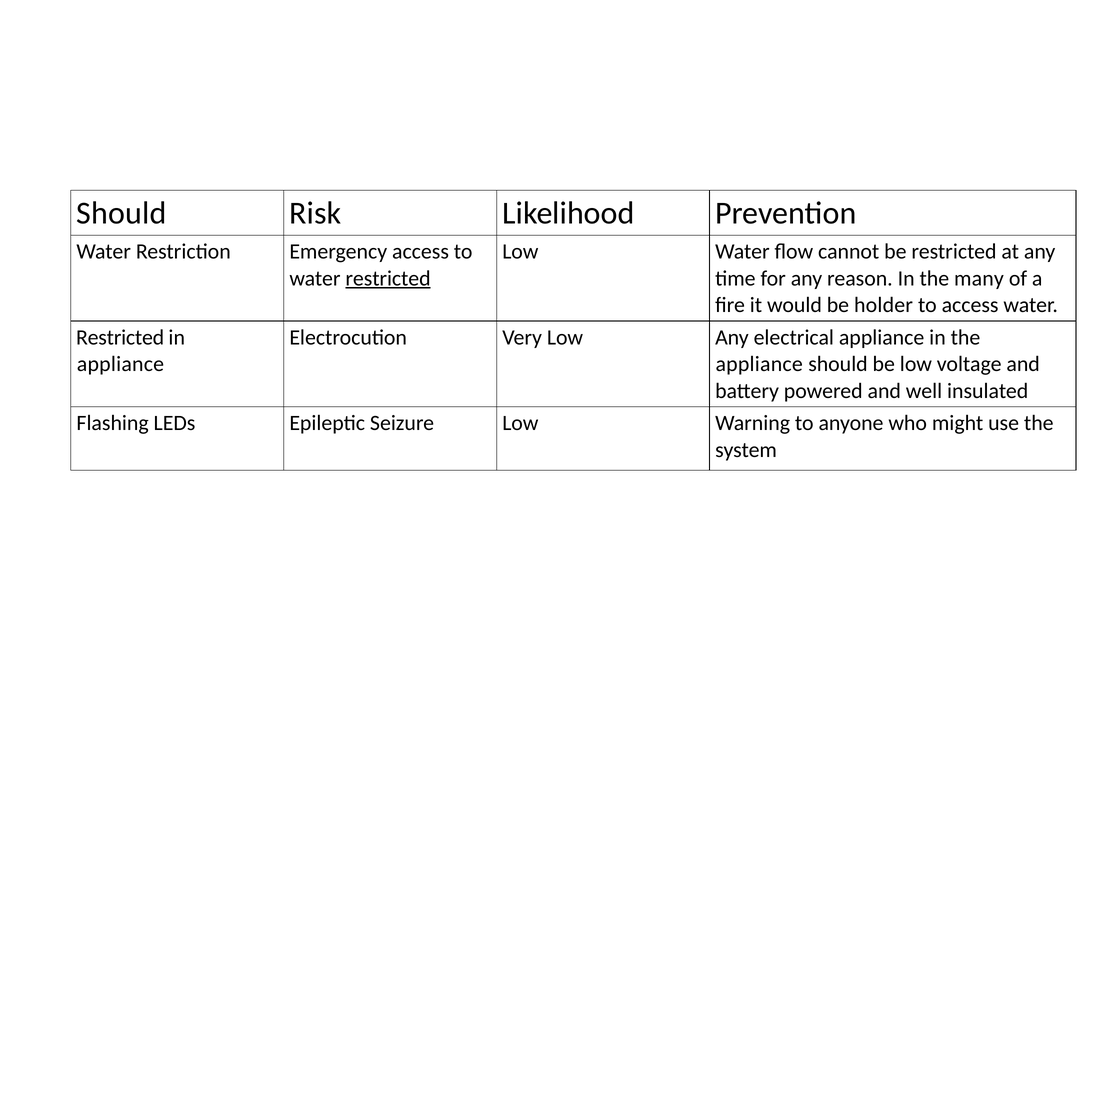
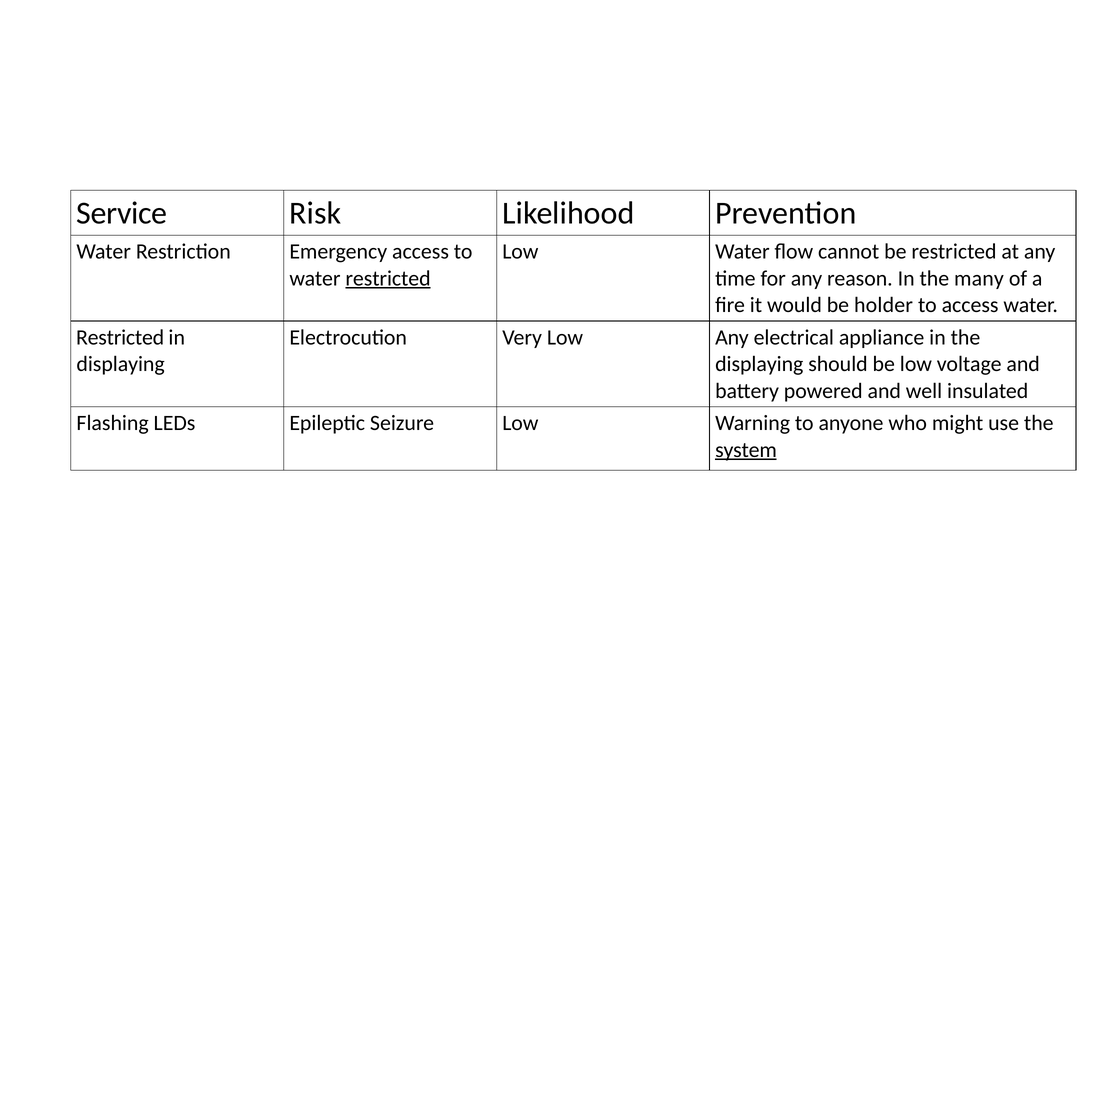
Should at (122, 213): Should -> Service
appliance at (120, 364): appliance -> displaying
appliance at (759, 364): appliance -> displaying
system underline: none -> present
